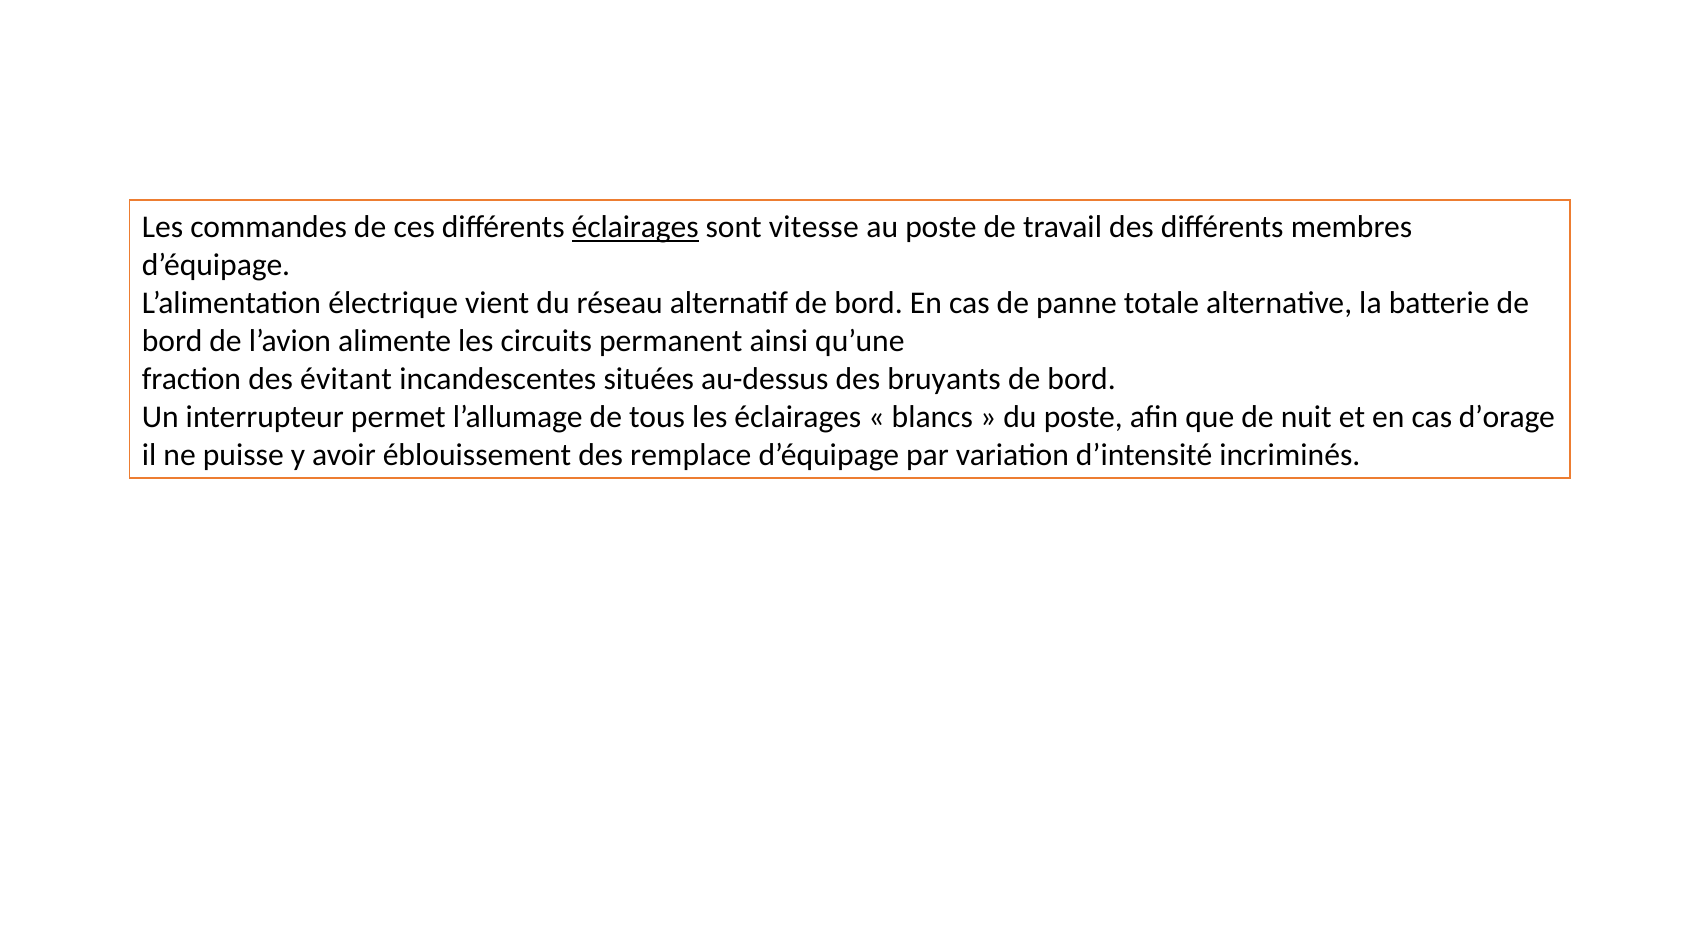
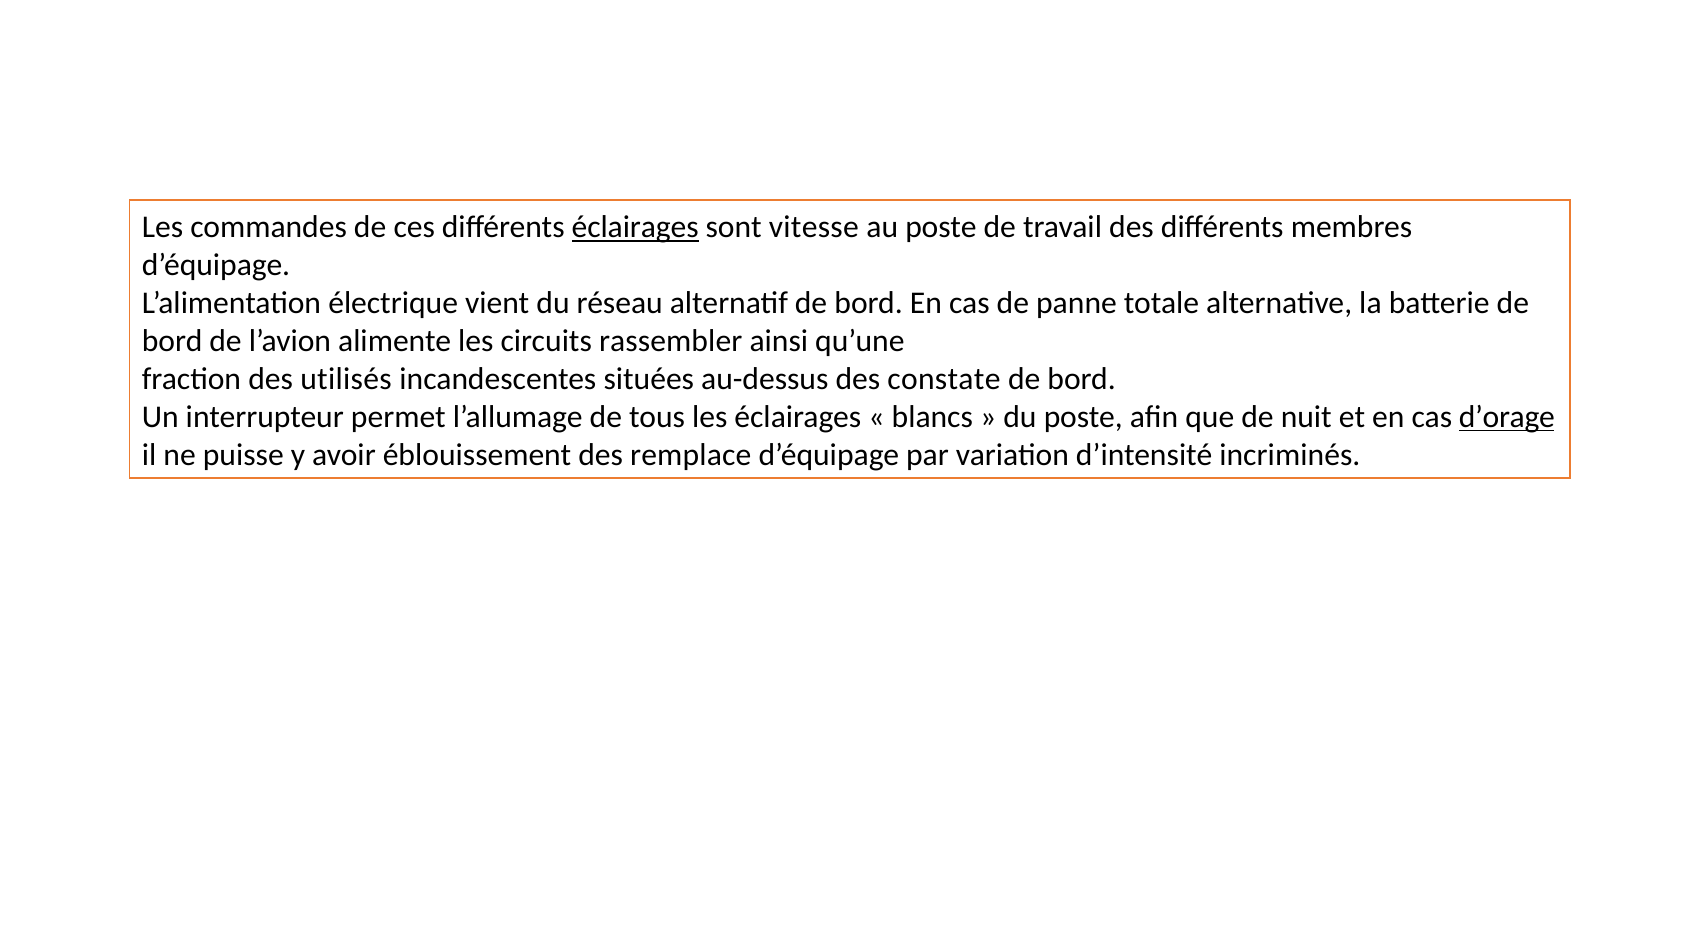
permanent: permanent -> rassembler
évitant: évitant -> utilisés
bruyants: bruyants -> constate
d’orage underline: none -> present
